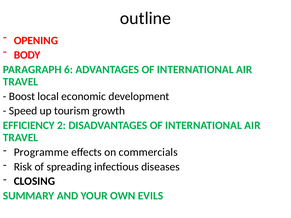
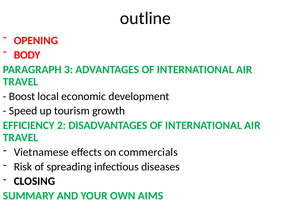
6: 6 -> 3
Programme: Programme -> Vietnamese
EVILS: EVILS -> AIMS
